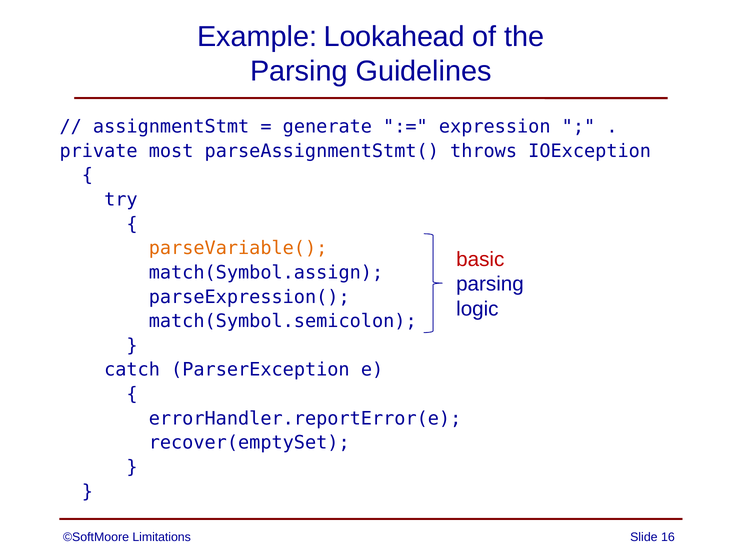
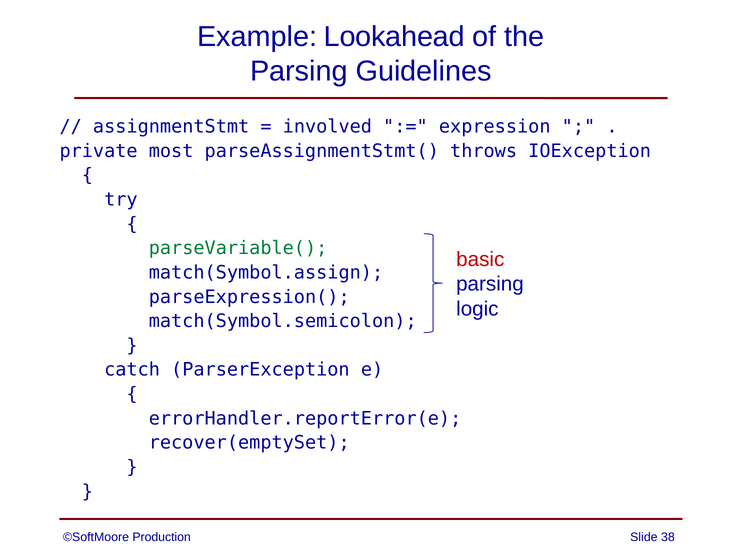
generate: generate -> involved
parseVariable( colour: orange -> green
Limitations: Limitations -> Production
16: 16 -> 38
